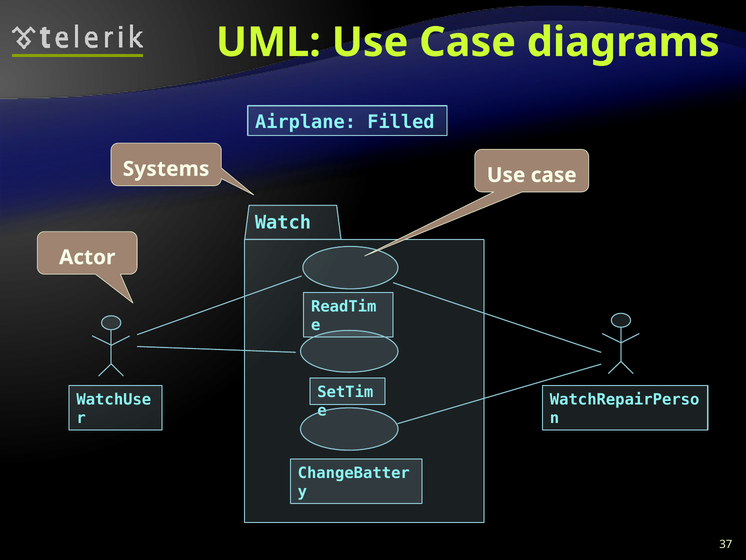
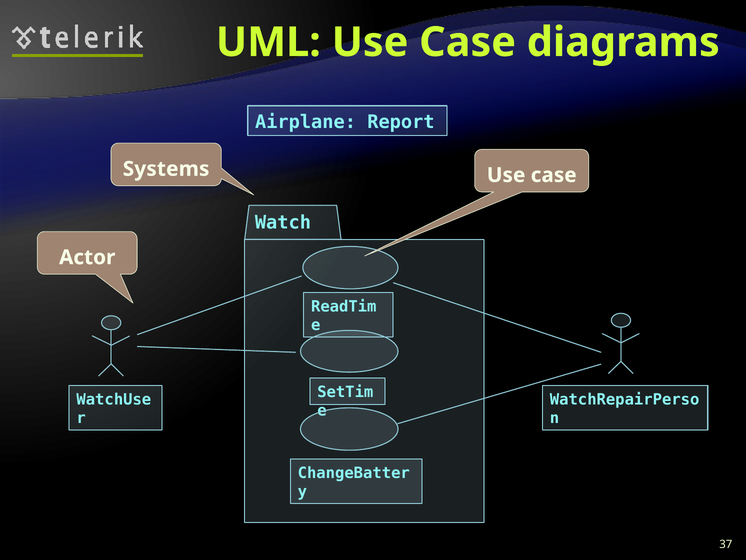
Filled: Filled -> Report
